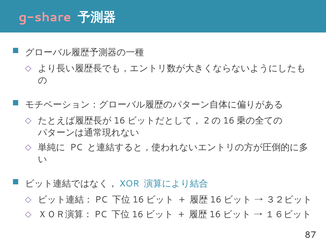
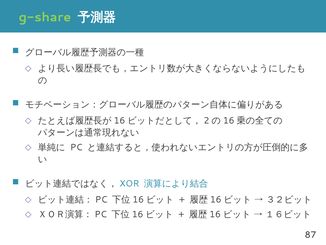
g-share colour: pink -> light green
